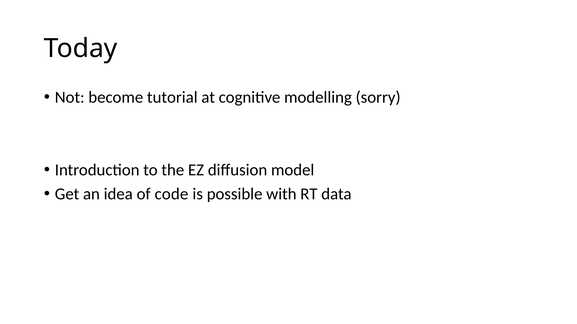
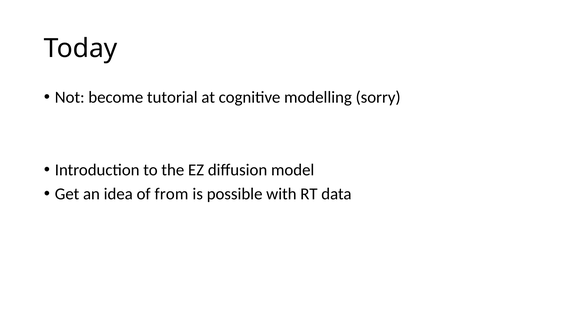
code: code -> from
